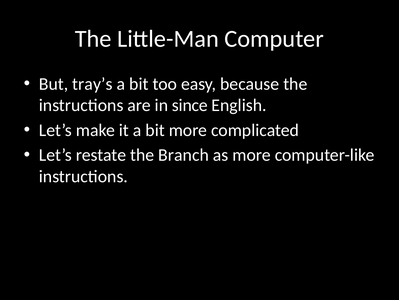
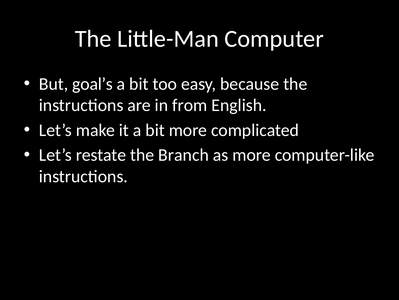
tray’s: tray’s -> goal’s
since: since -> from
